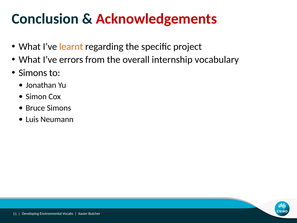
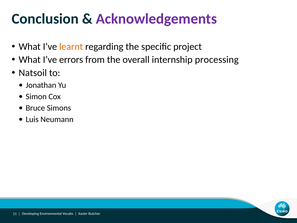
Acknowledgements colour: red -> purple
vocabulary: vocabulary -> processing
Simons at (33, 73): Simons -> Natsoil
